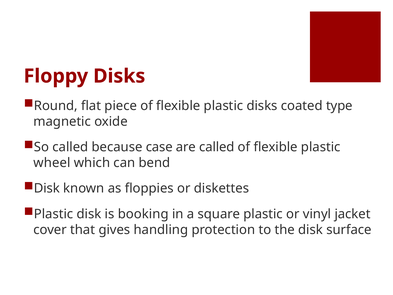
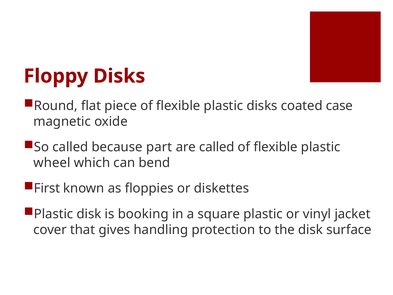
type: type -> case
case: case -> part
Disk at (47, 188): Disk -> First
